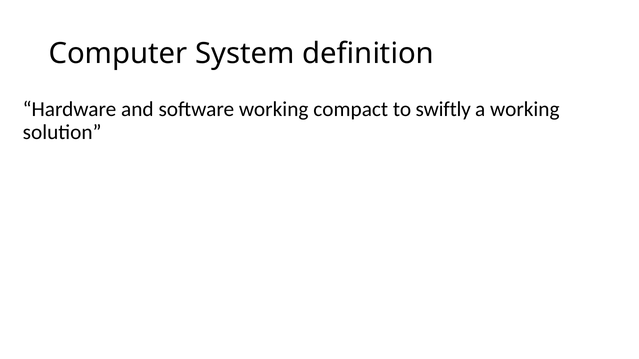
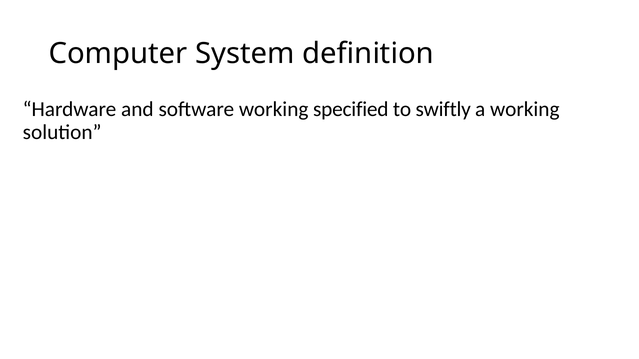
compact: compact -> specified
